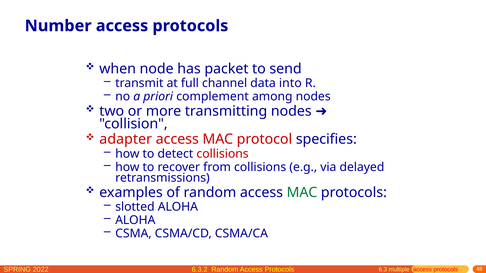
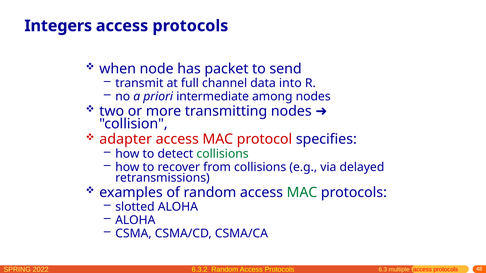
Number: Number -> Integers
complement: complement -> intermediate
collisions at (223, 154) colour: red -> green
